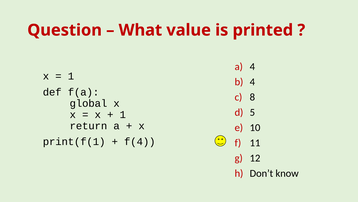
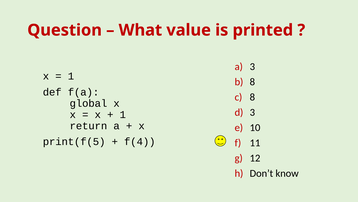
a 4: 4 -> 3
4 at (252, 82): 4 -> 8
5 at (252, 112): 5 -> 3
print(f(1: print(f(1 -> print(f(5
